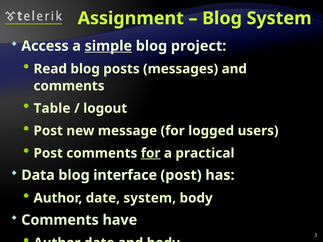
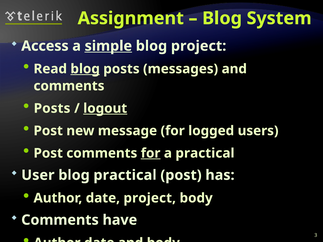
blog at (85, 69) underline: none -> present
Table at (52, 108): Table -> Posts
logout underline: none -> present
Data: Data -> User
blog interface: interface -> practical
date system: system -> project
